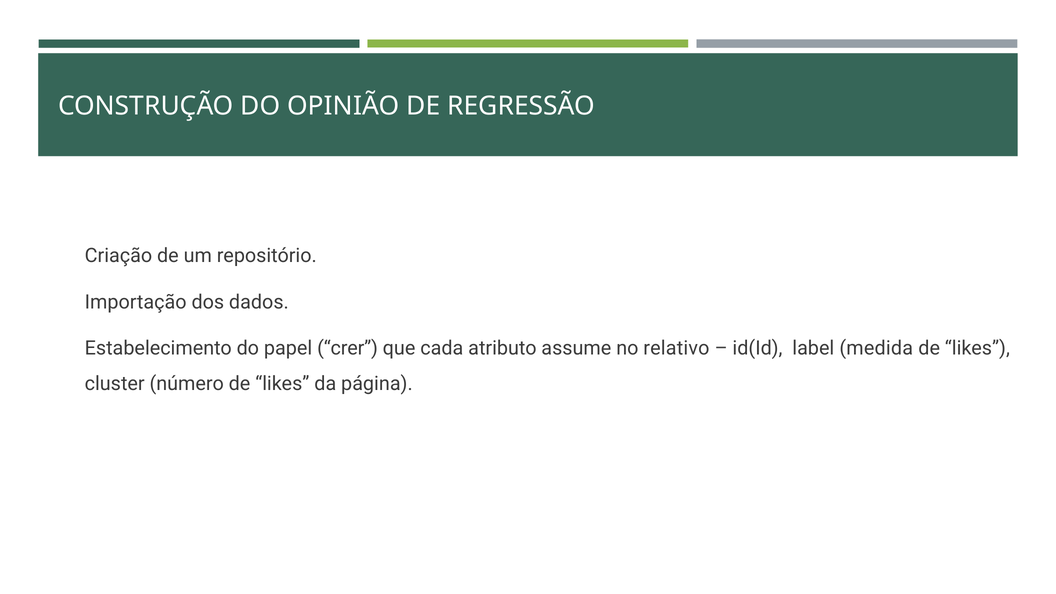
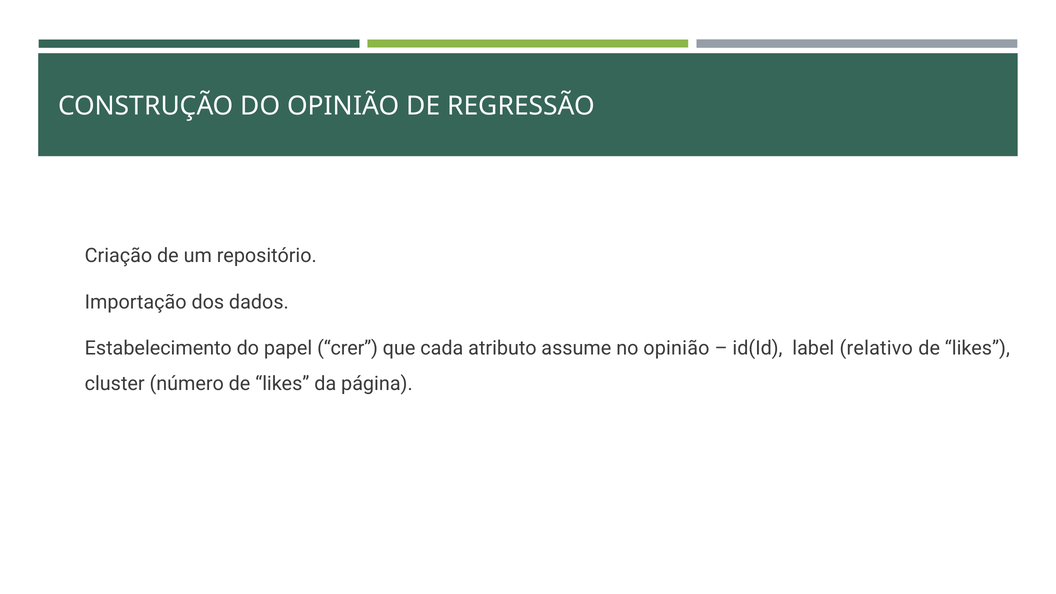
no relativo: relativo -> opinião
medida: medida -> relativo
